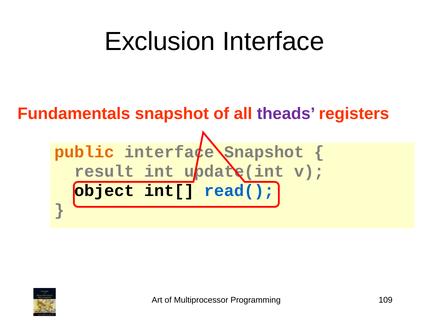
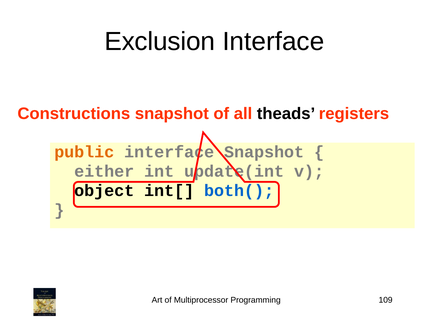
Fundamentals: Fundamentals -> Constructions
theads colour: purple -> black
result: result -> either
read(: read( -> both(
